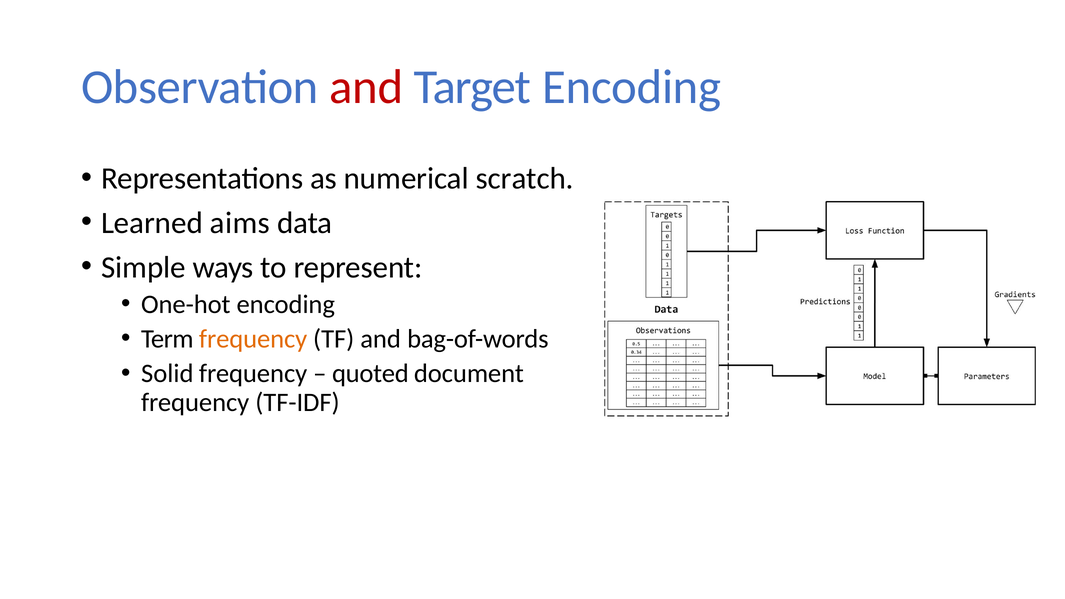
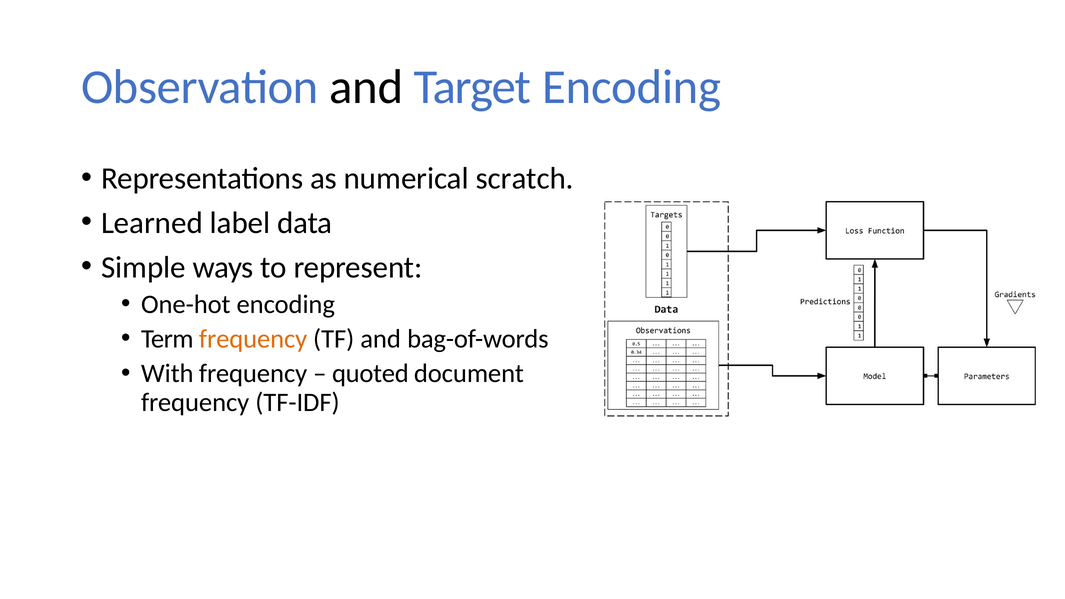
and at (366, 87) colour: red -> black
aims: aims -> label
Solid: Solid -> With
